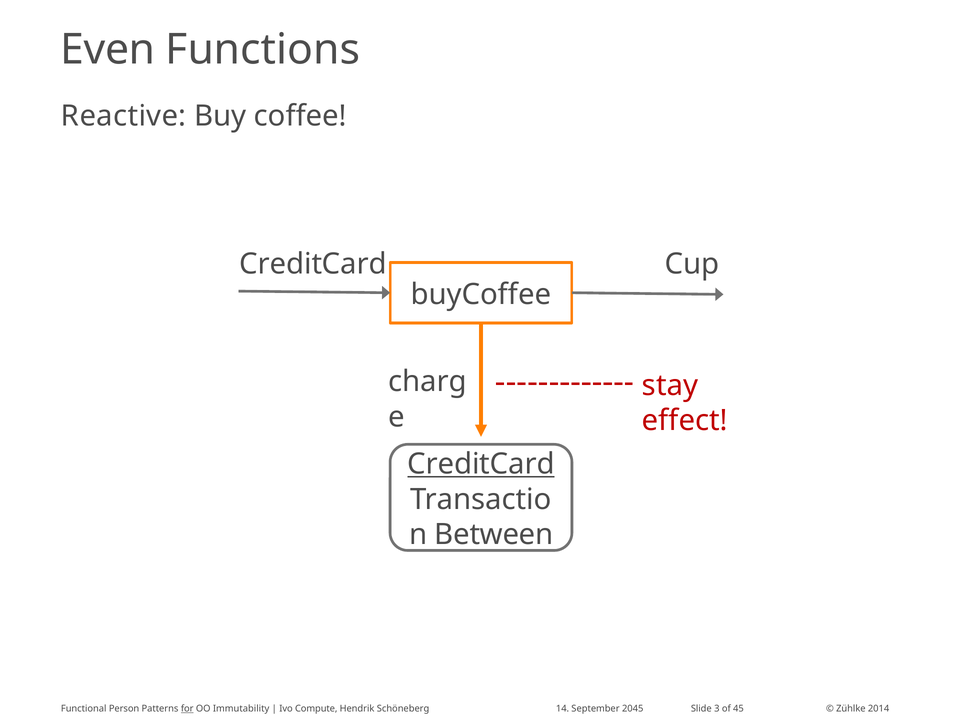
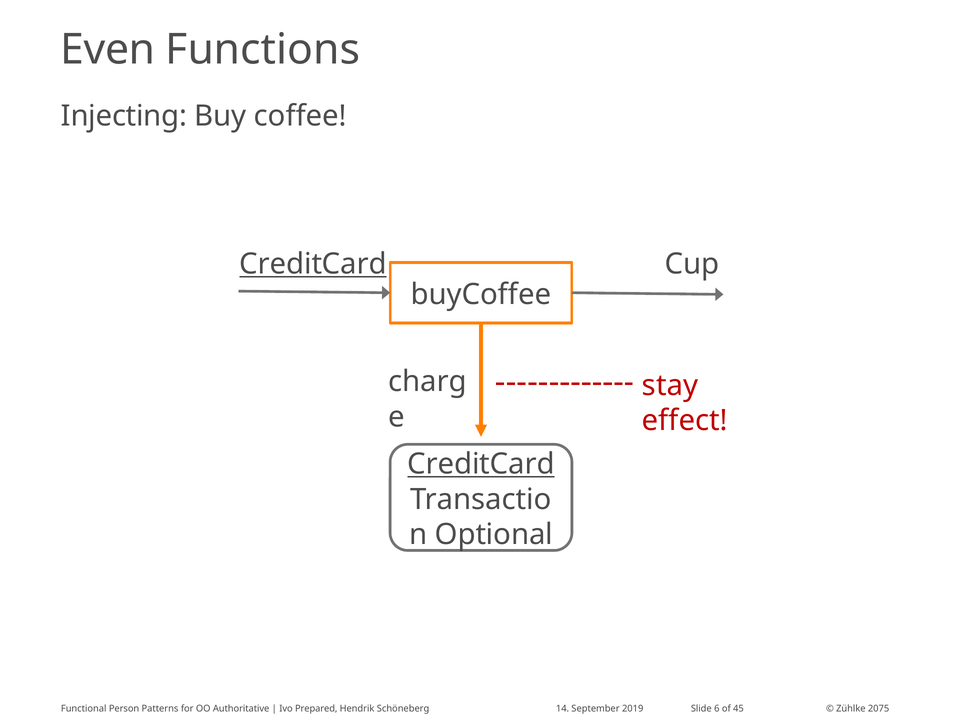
Reactive: Reactive -> Injecting
CreditCard at (313, 264) underline: none -> present
Between: Between -> Optional
for underline: present -> none
Immutability: Immutability -> Authoritative
Compute: Compute -> Prepared
2045: 2045 -> 2019
3: 3 -> 6
2014: 2014 -> 2075
